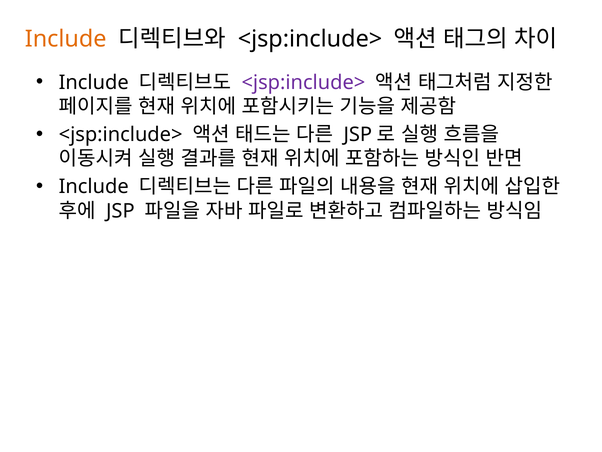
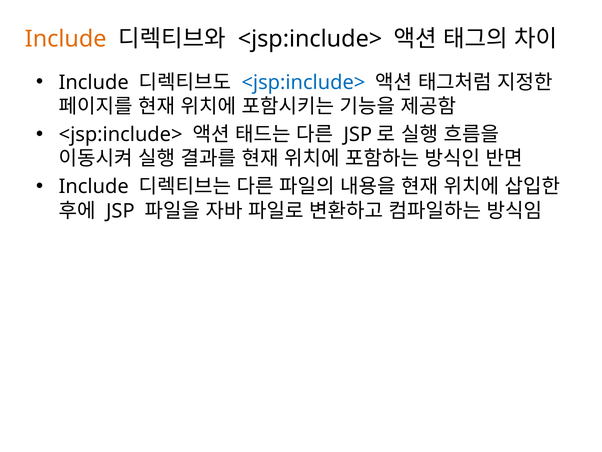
<jsp:include> at (303, 82) colour: purple -> blue
